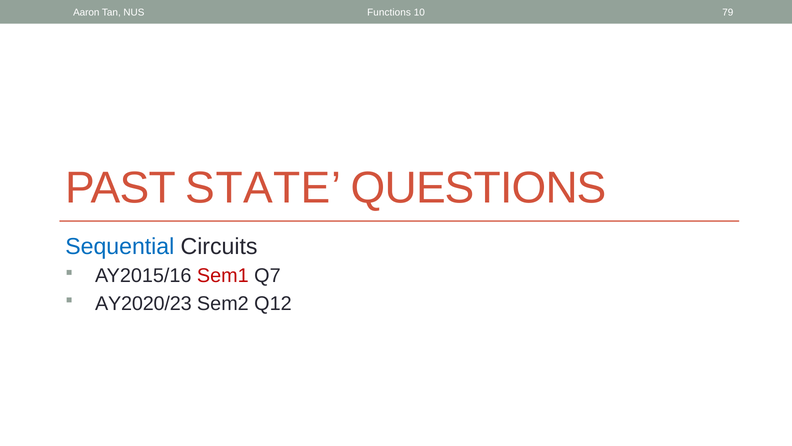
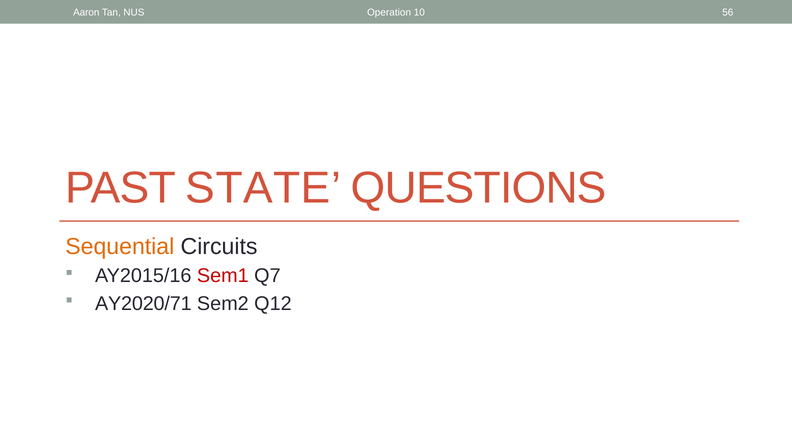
Functions: Functions -> Operation
79: 79 -> 56
Sequential colour: blue -> orange
AY2020/23: AY2020/23 -> AY2020/71
